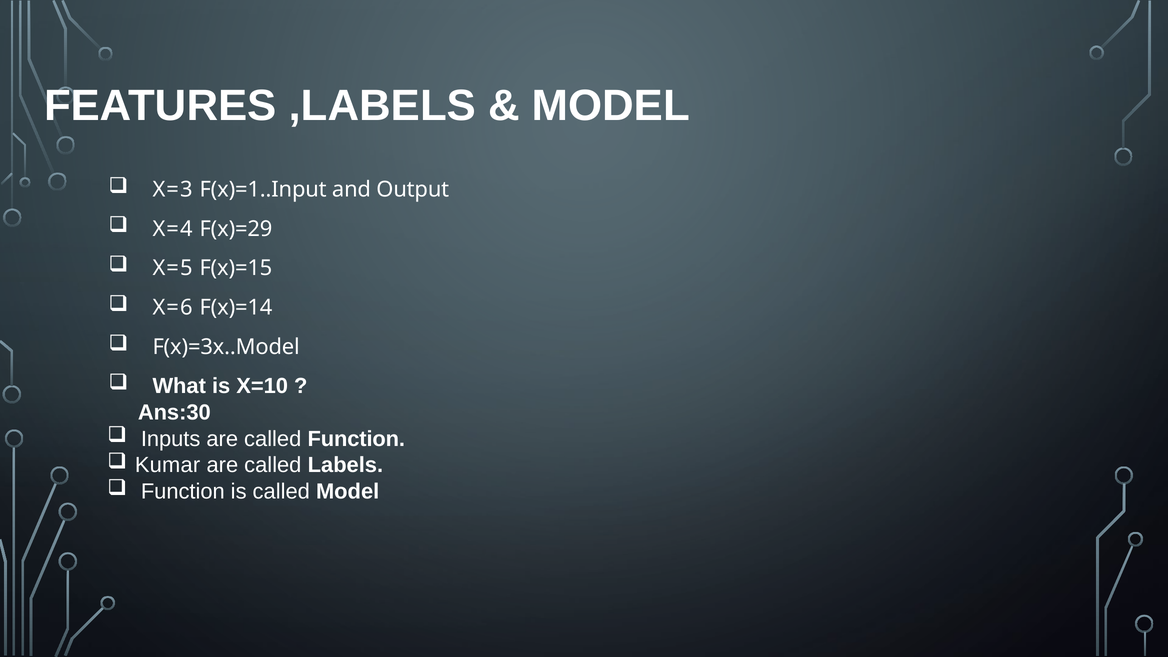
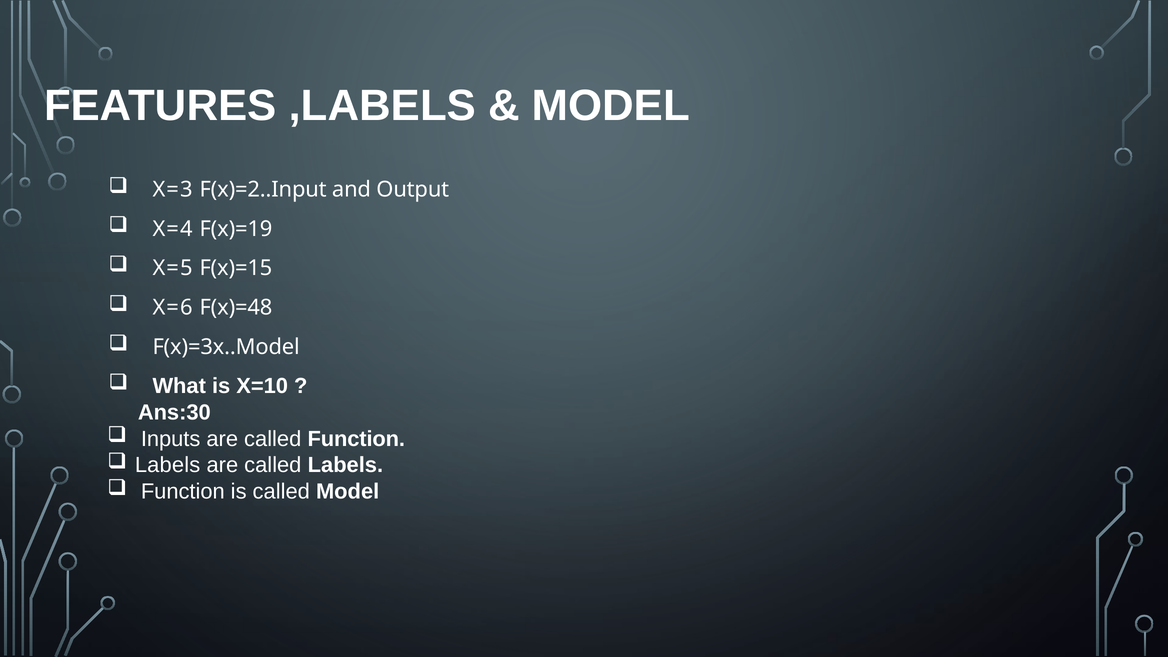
F(x)=1..Input: F(x)=1..Input -> F(x)=2..Input
F(x)=29: F(x)=29 -> F(x)=19
F(x)=14: F(x)=14 -> F(x)=48
Kumar at (168, 465): Kumar -> Labels
